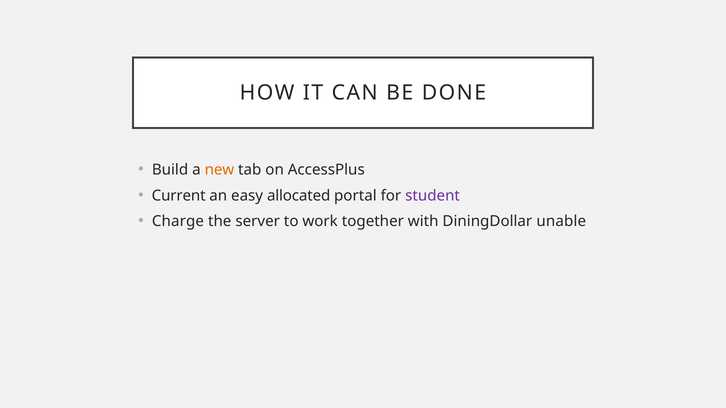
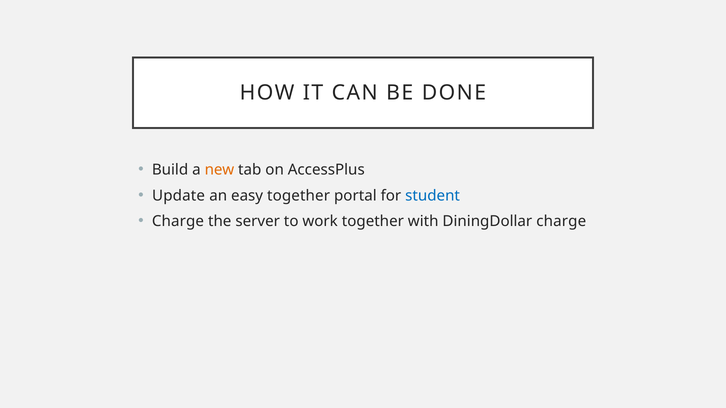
Current: Current -> Update
easy allocated: allocated -> together
student colour: purple -> blue
DiningDollar unable: unable -> charge
